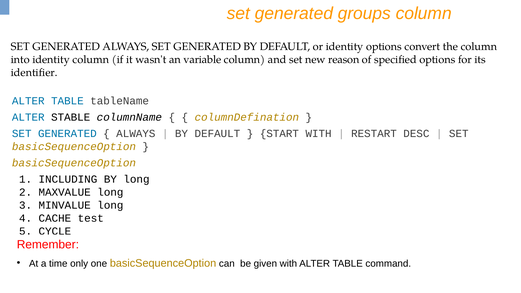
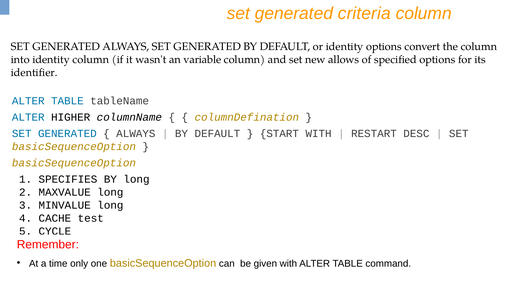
groups: groups -> criteria
reason: reason -> allows
STABLE: STABLE -> HIGHER
INCLUDING: INCLUDING -> SPECIFIES
